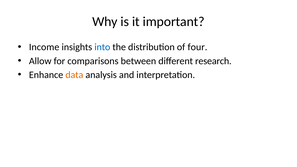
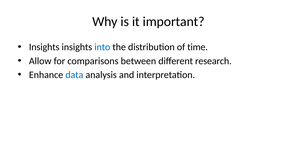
Income at (44, 47): Income -> Insights
four: four -> time
data colour: orange -> blue
